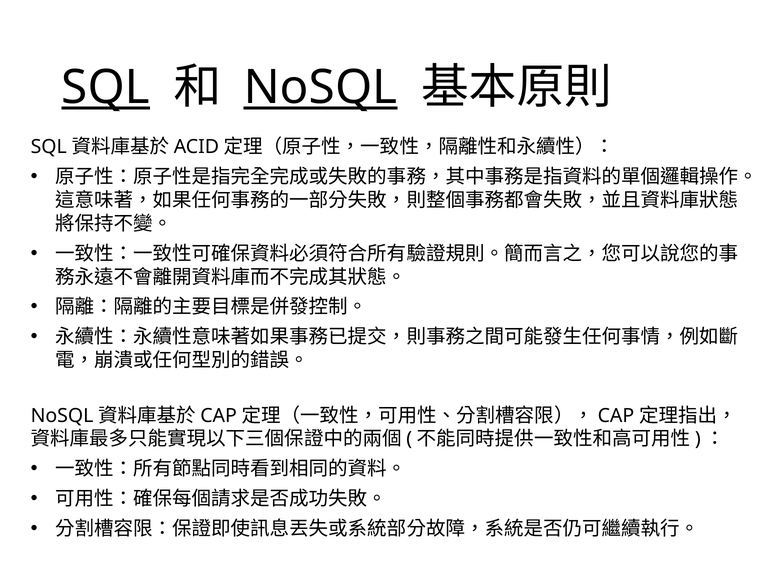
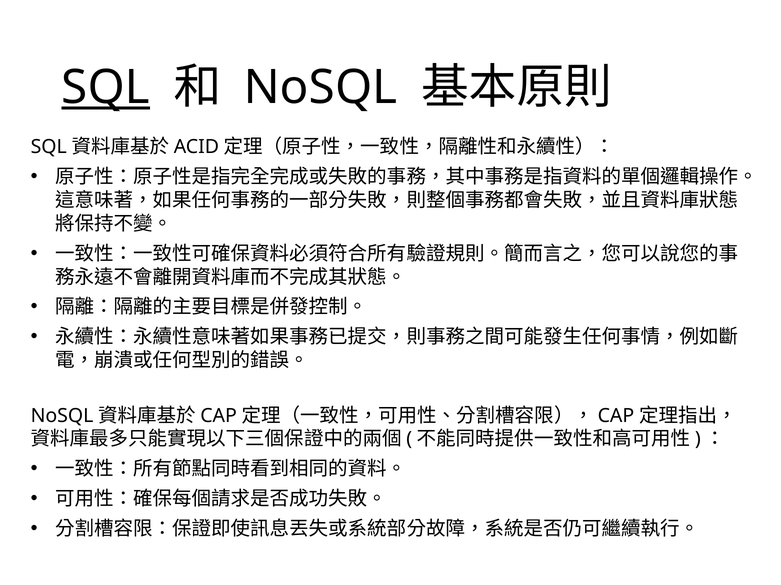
NoSQL underline: present -> none
